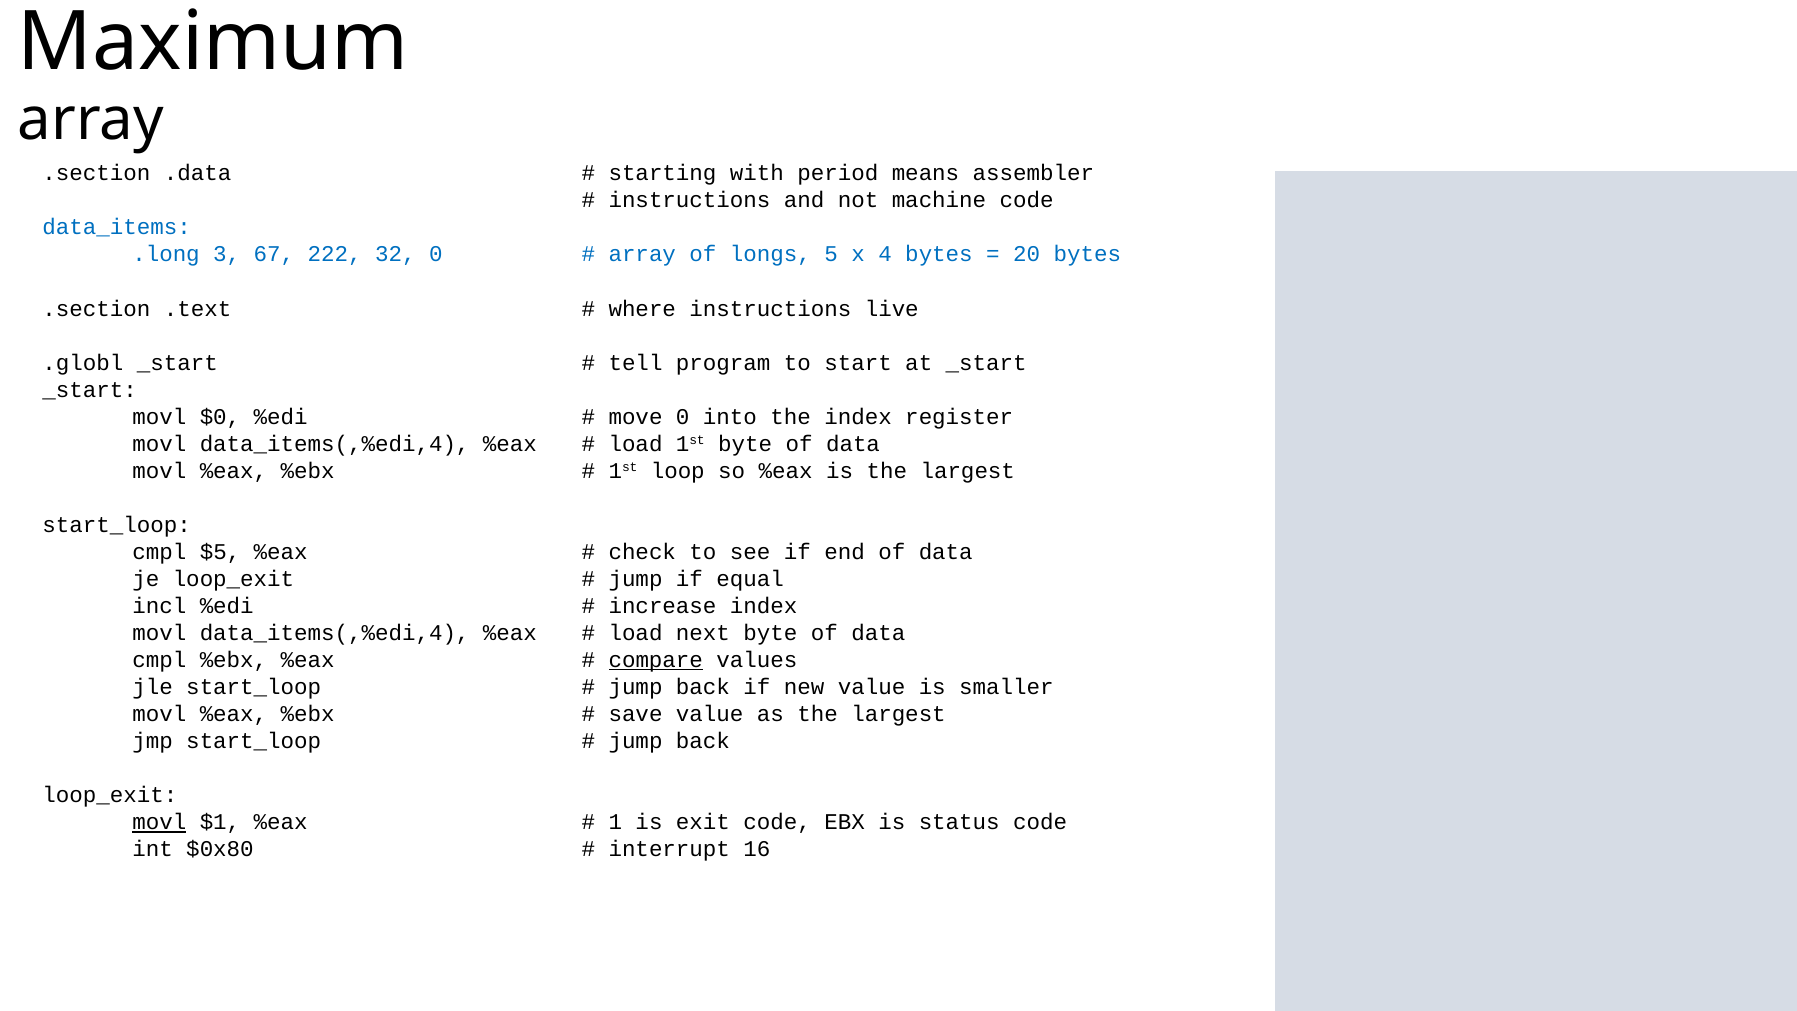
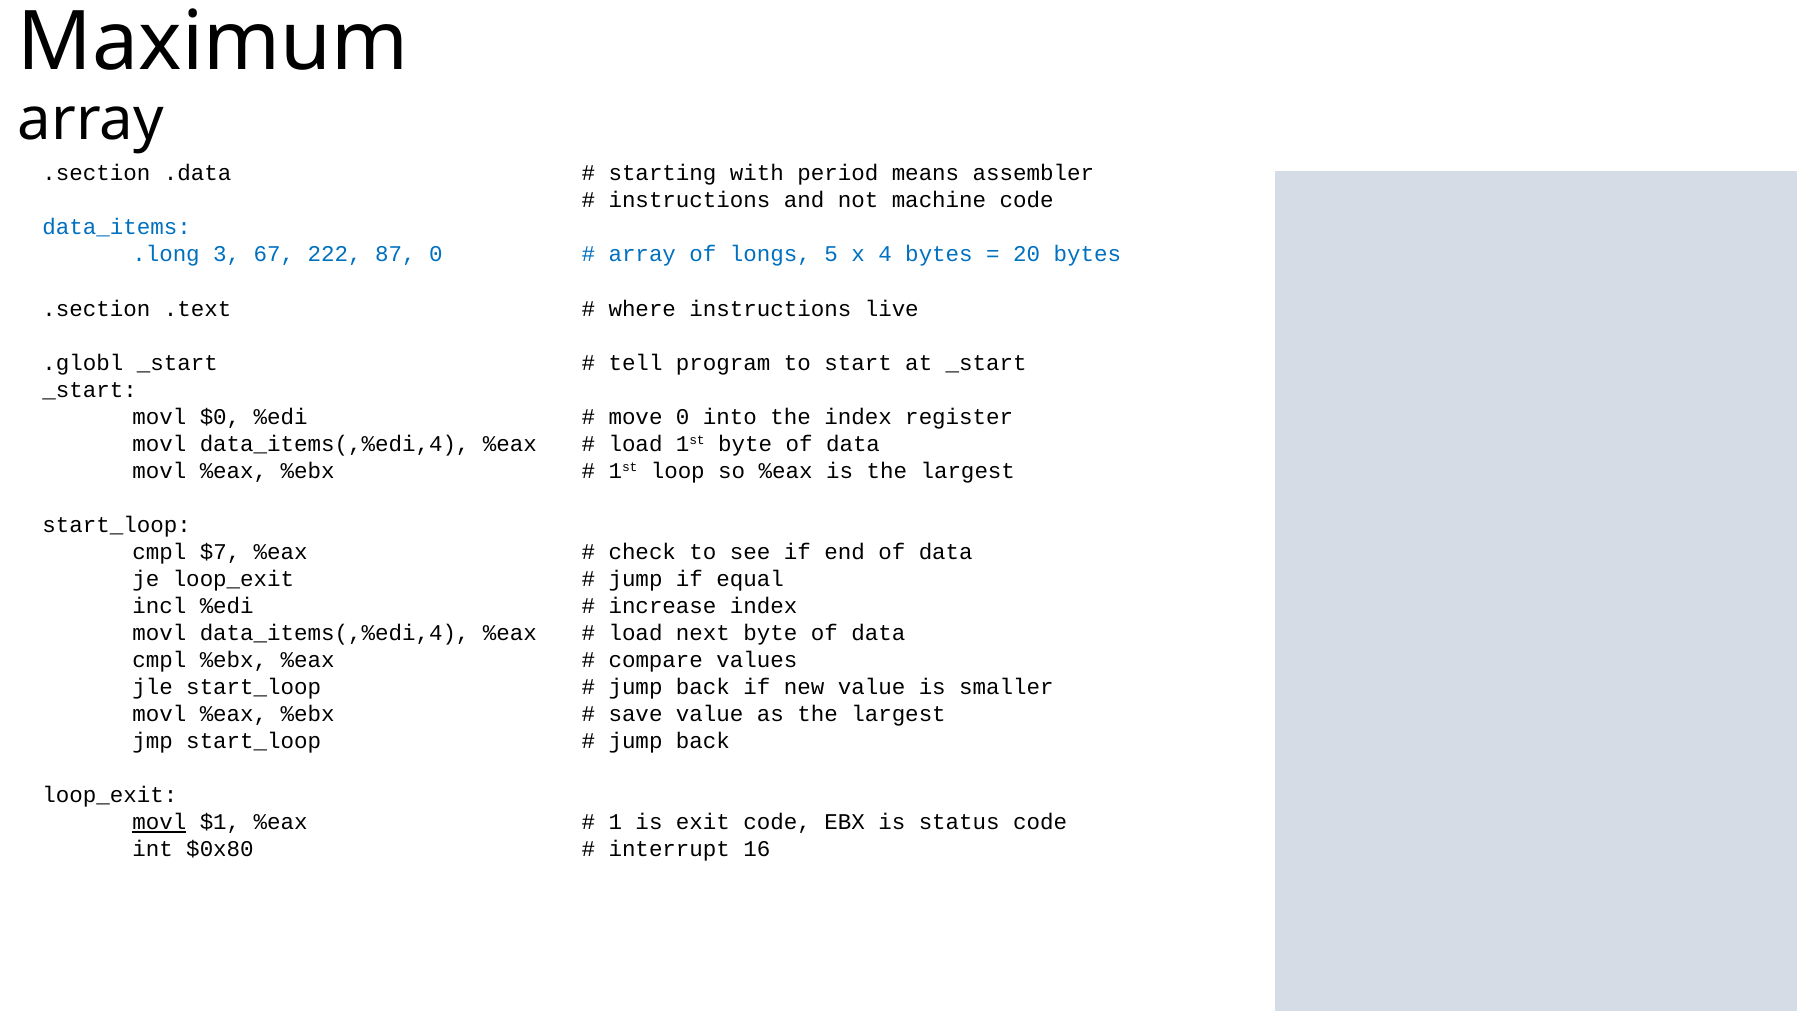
32: 32 -> 87
$5: $5 -> $7
compare underline: present -> none
